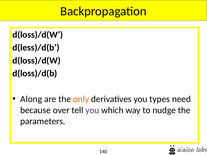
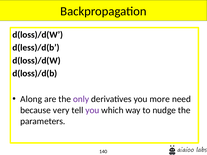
only colour: orange -> purple
types: types -> more
over: over -> very
